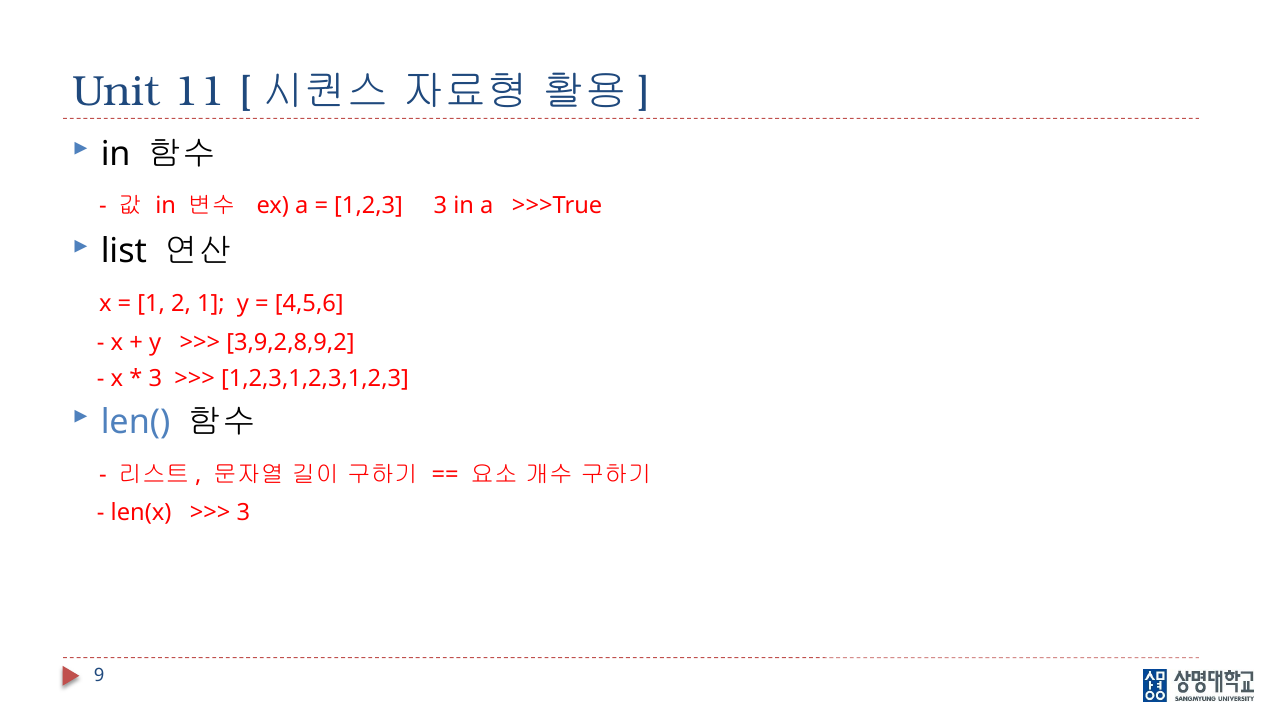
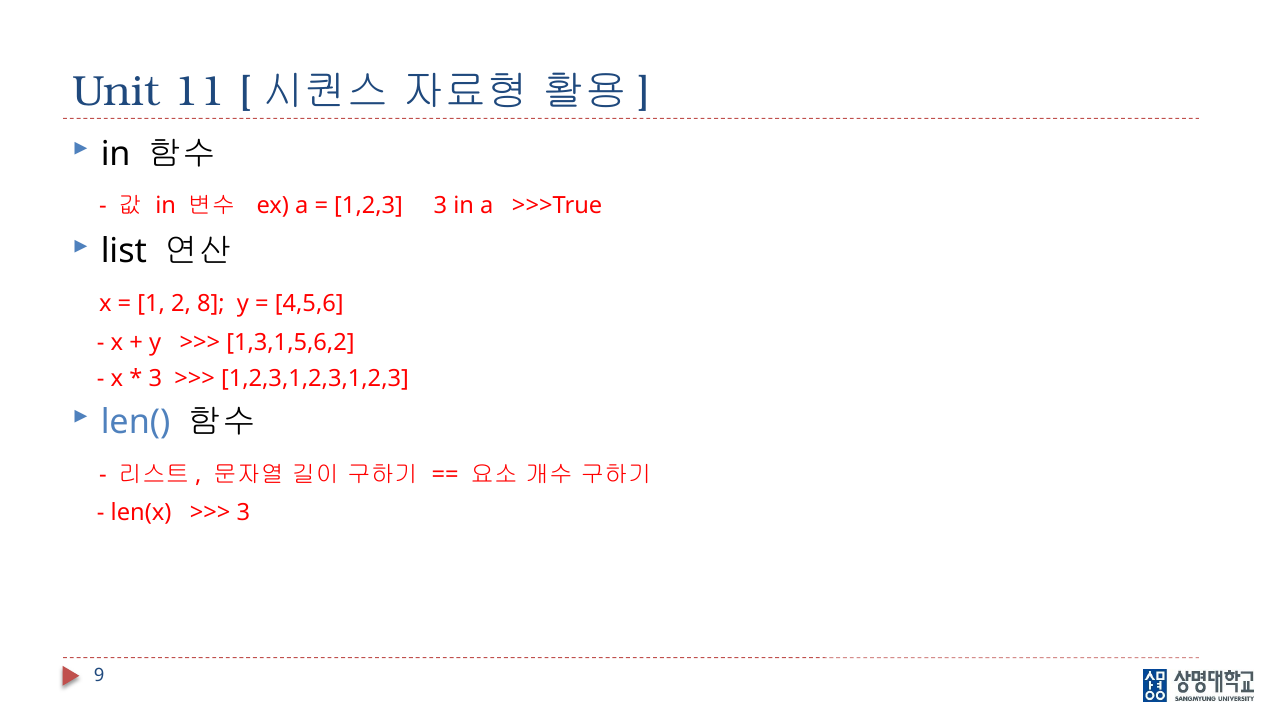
2 1: 1 -> 8
3,9,2,8,9,2: 3,9,2,8,9,2 -> 1,3,1,5,6,2
